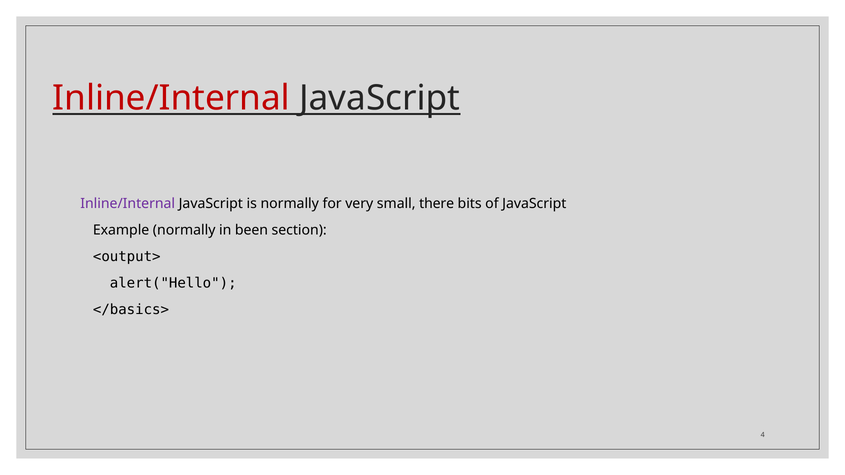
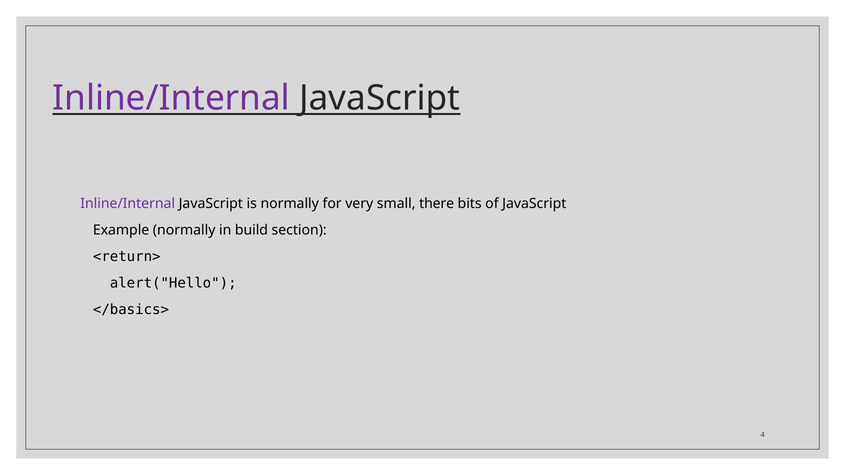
Inline/Internal at (171, 98) colour: red -> purple
been: been -> build
<output>: <output> -> <return>
